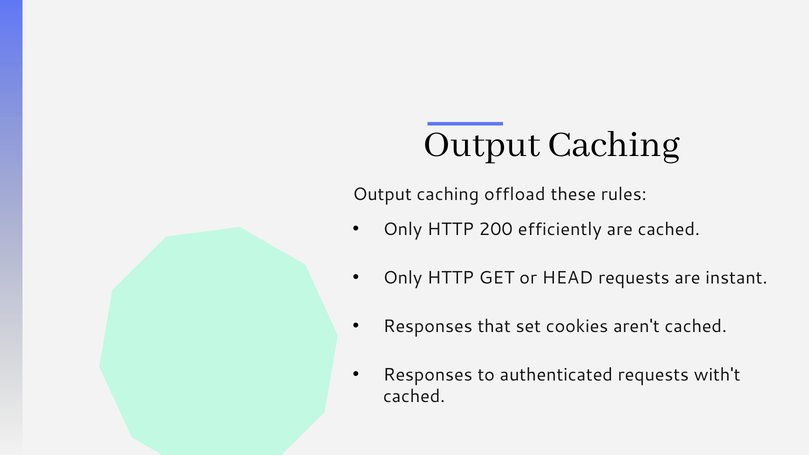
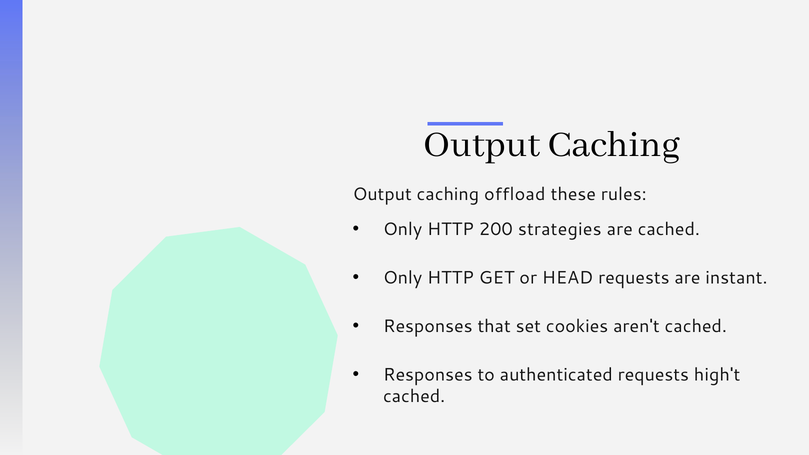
efficiently: efficiently -> strategies
with't: with't -> high't
